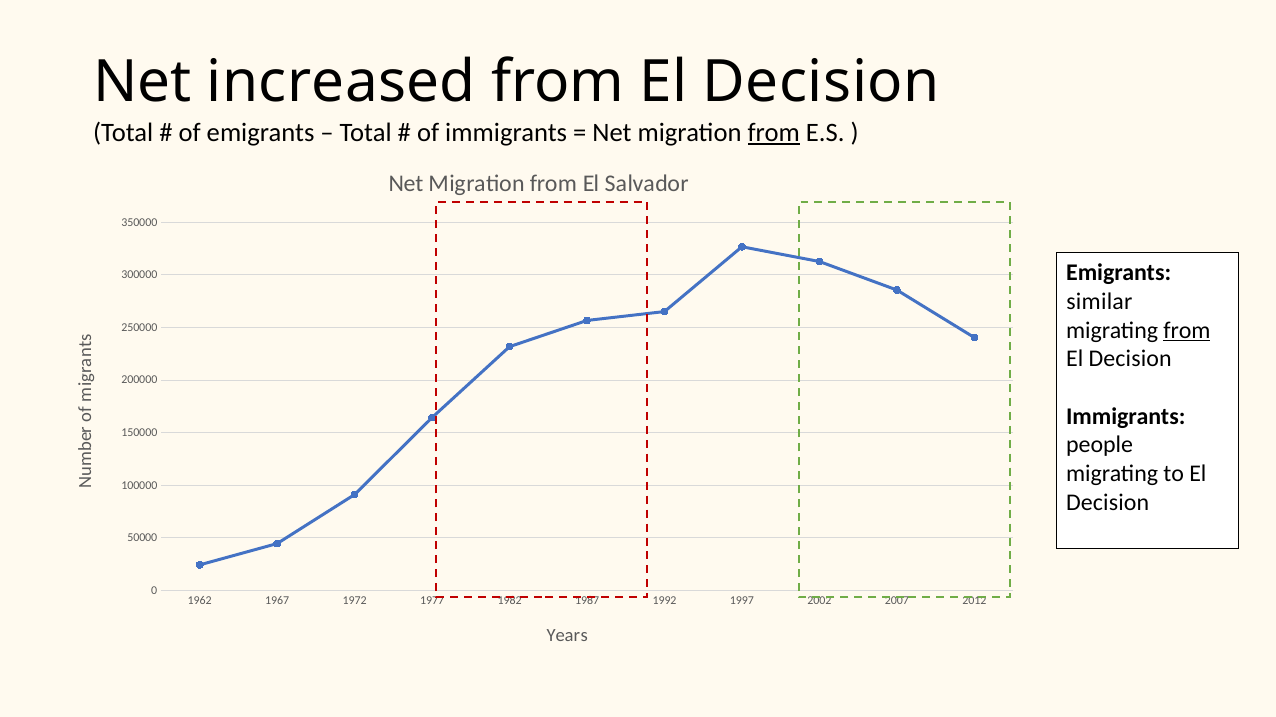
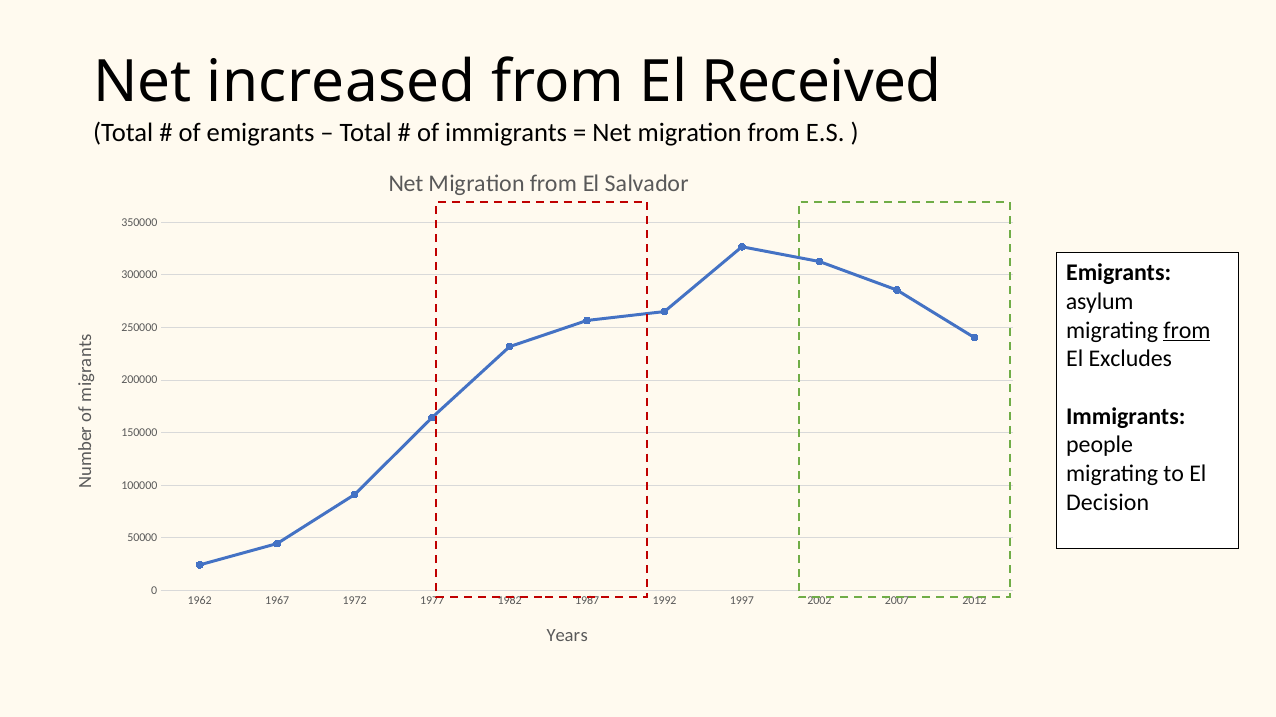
Decision at (821, 82): Decision -> Received
from at (774, 133) underline: present -> none
similar: similar -> asylum
Decision at (1130, 359): Decision -> Excludes
